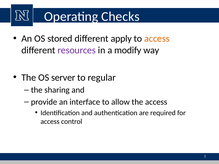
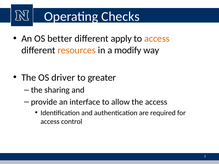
stored: stored -> better
resources colour: purple -> orange
server: server -> driver
regular: regular -> greater
